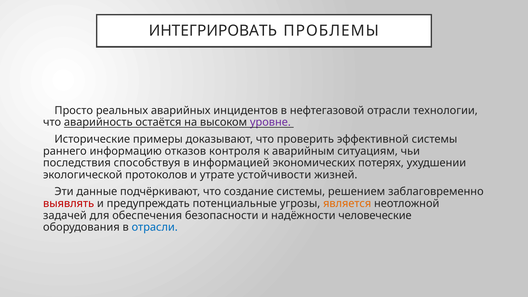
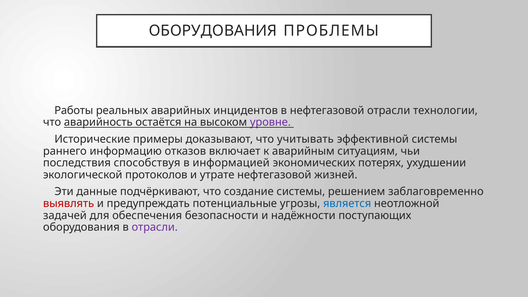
ИНТЕГРИРОВАТЬ at (213, 31): ИНТЕГРИРОВАТЬ -> ОБОРУДОВАНИЯ
Просто: Просто -> Работы
проверить: проверить -> учитывать
контроля: контроля -> включает
утрате устойчивости: устойчивости -> нефтегазовой
является colour: orange -> blue
человеческие: человеческие -> поступающих
отрасли at (155, 227) colour: blue -> purple
